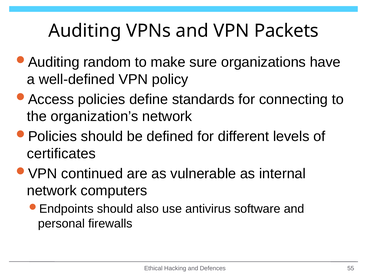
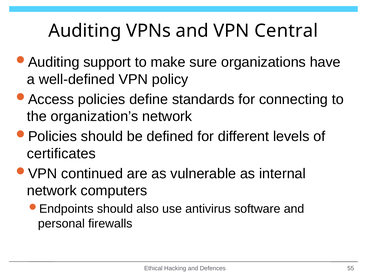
Packets: Packets -> Central
random: random -> support
